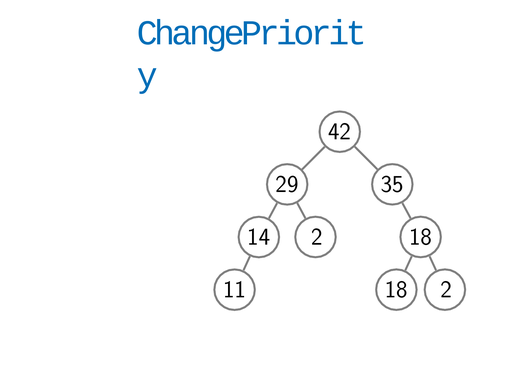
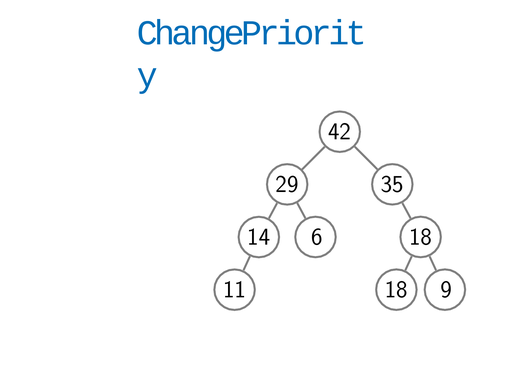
14 2: 2 -> 6
18 2: 2 -> 9
